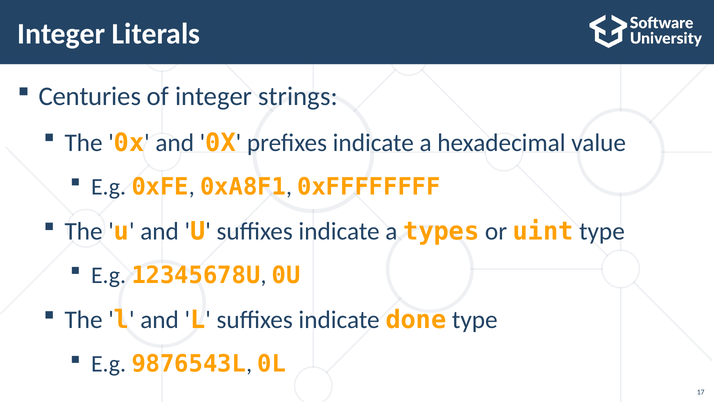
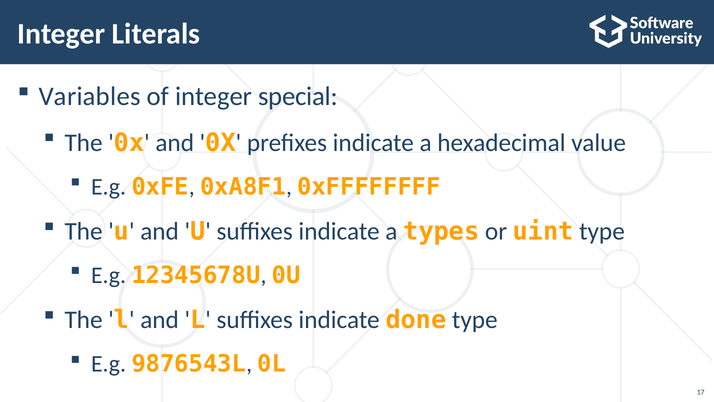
Centuries: Centuries -> Variables
strings: strings -> special
